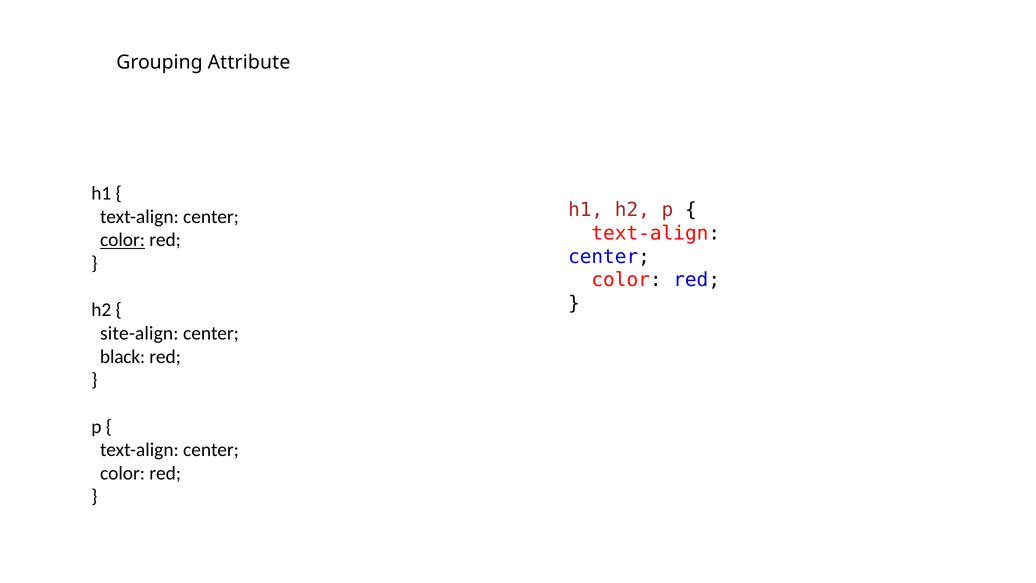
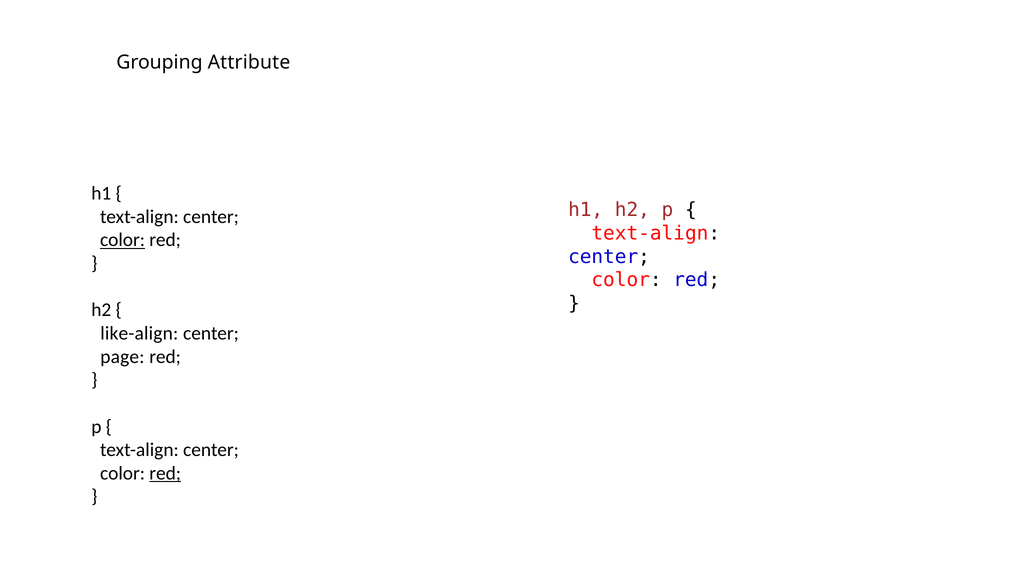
site-align: site-align -> like-align
black: black -> page
red at (165, 473) underline: none -> present
